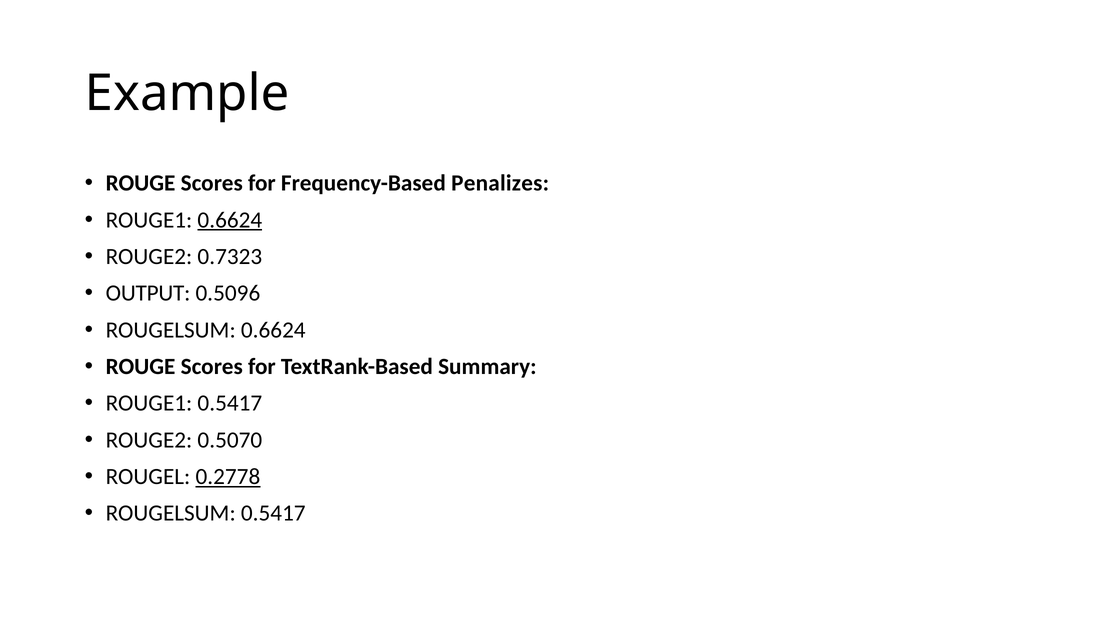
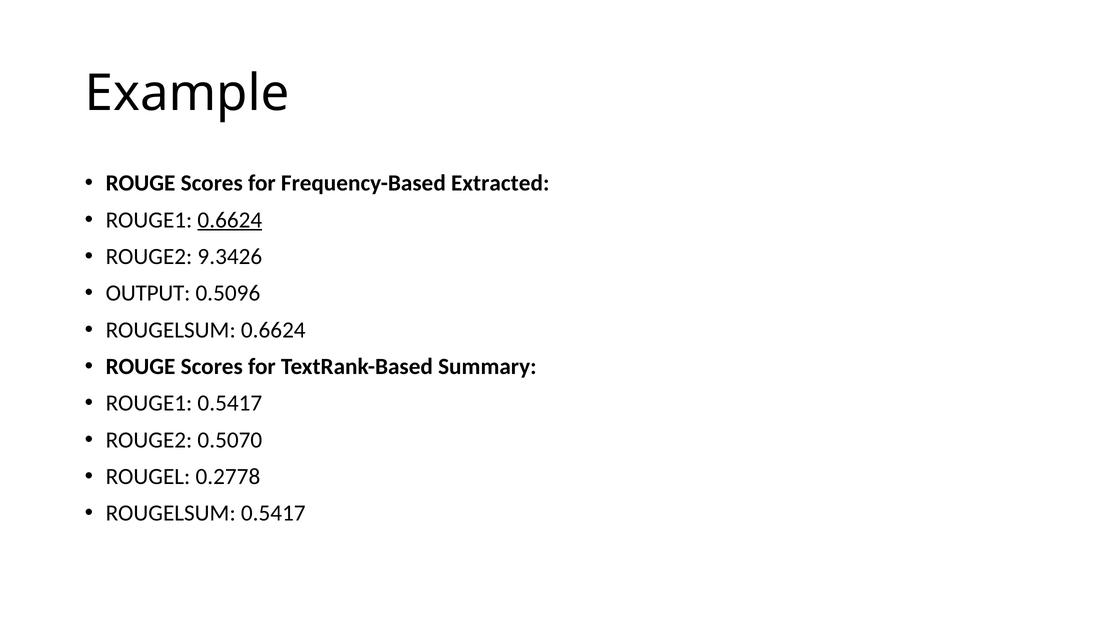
Penalizes: Penalizes -> Extracted
0.7323: 0.7323 -> 9.3426
0.2778 underline: present -> none
